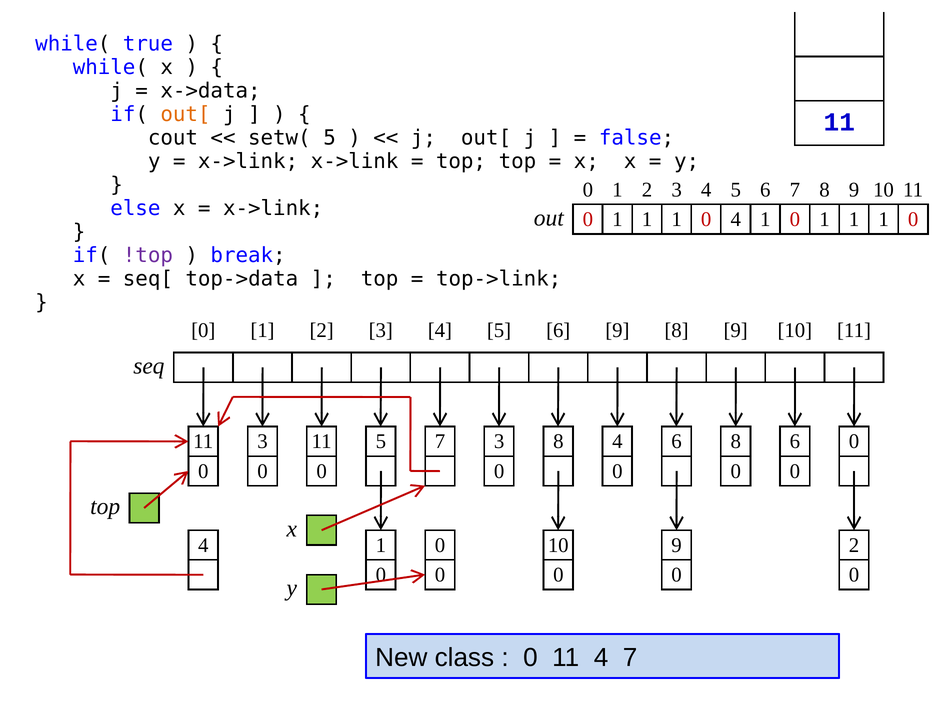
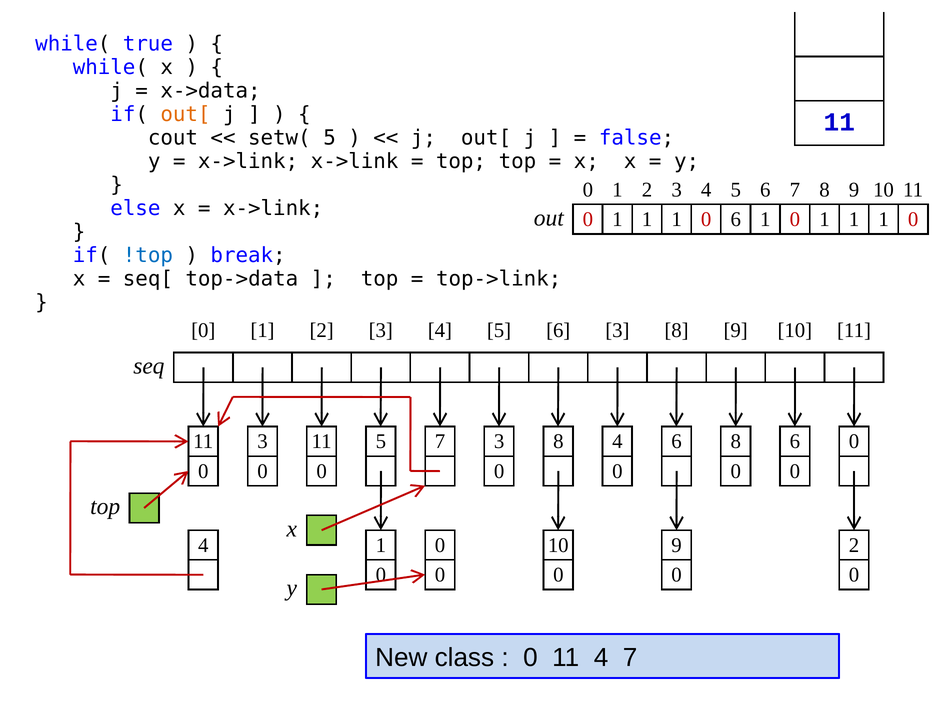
1 0 4: 4 -> 6
!top colour: purple -> blue
5 6 9: 9 -> 3
